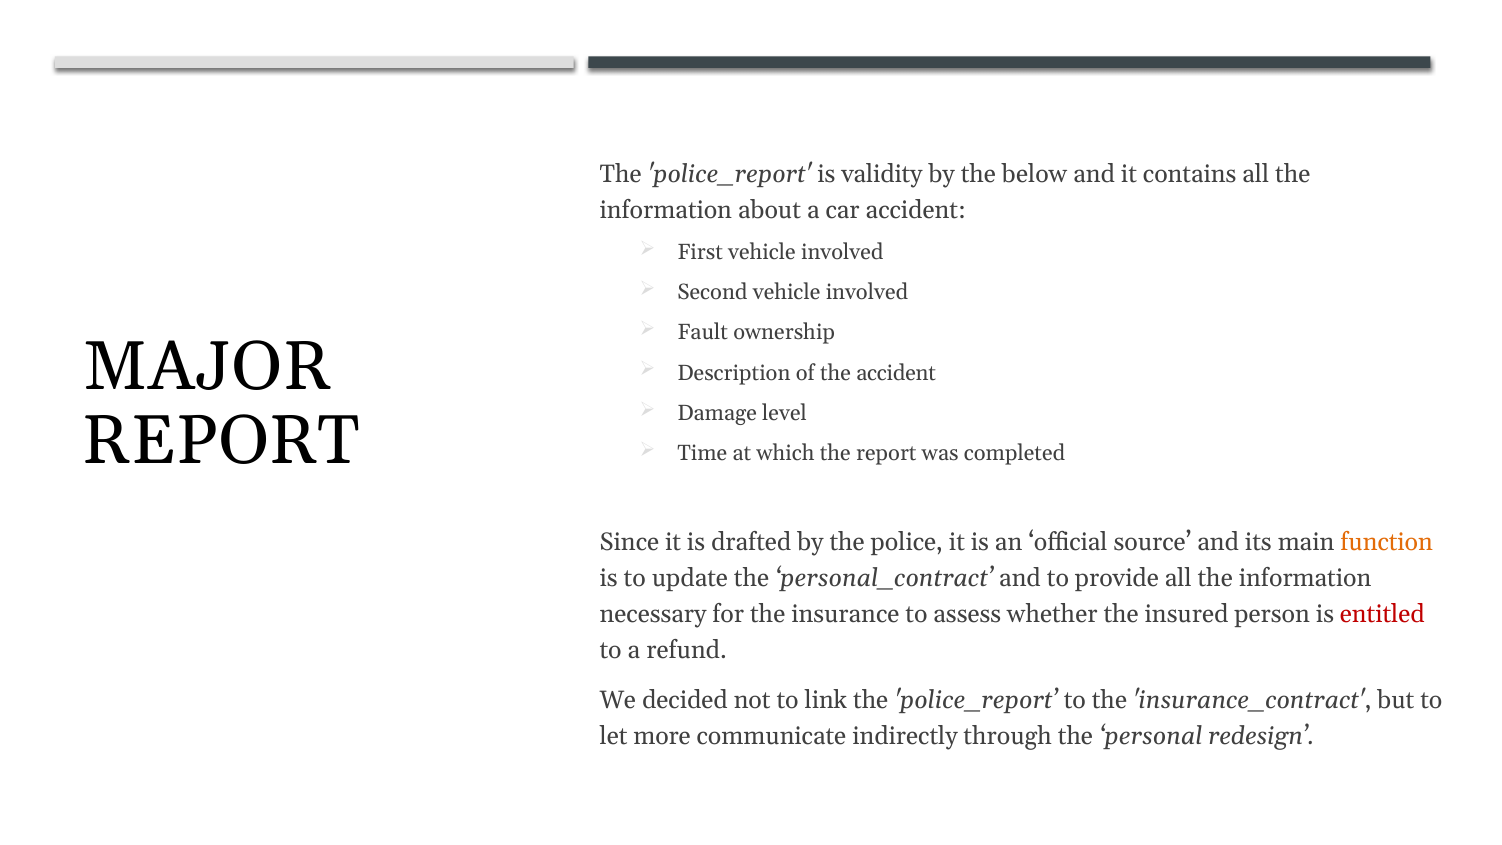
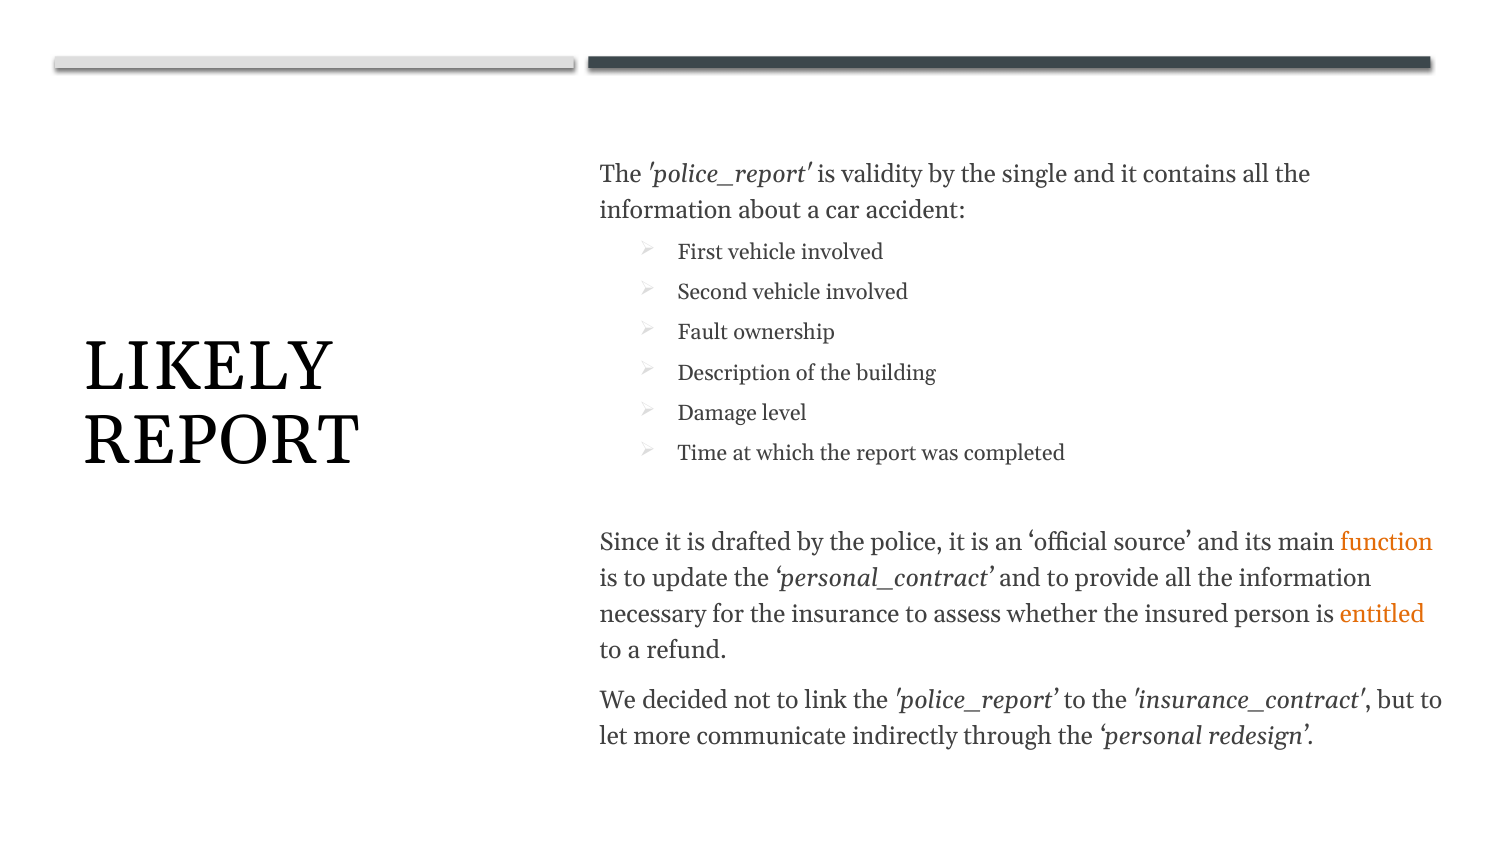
below: below -> single
MAJOR: MAJOR -> LIKELY
the accident: accident -> building
entitled colour: red -> orange
